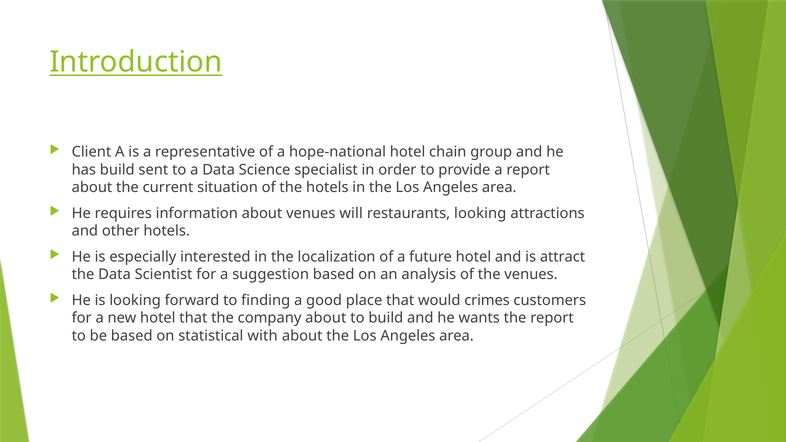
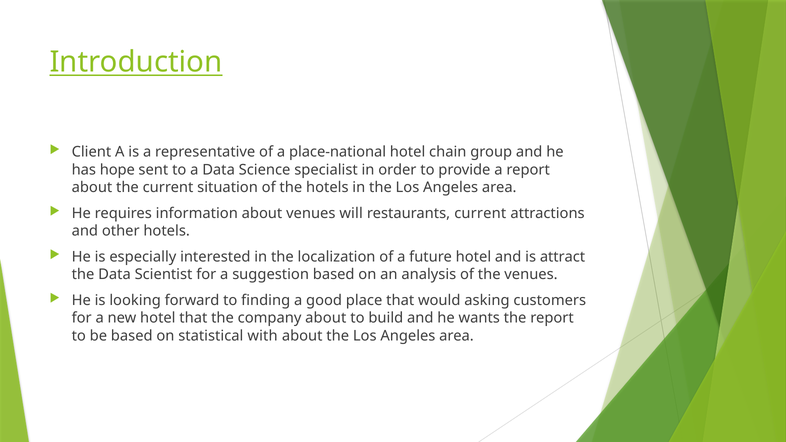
hope-national: hope-national -> place-national
has build: build -> hope
restaurants looking: looking -> current
crimes: crimes -> asking
